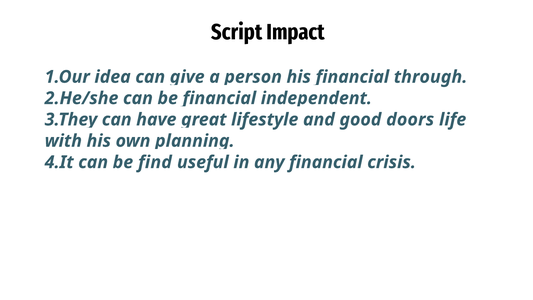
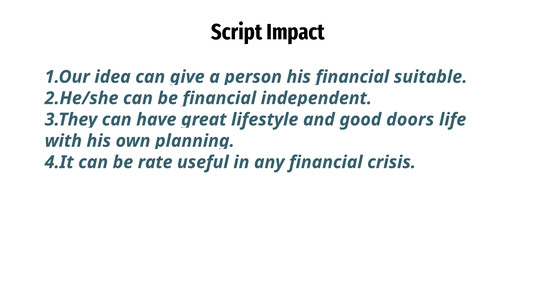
through: through -> suitable
find: find -> rate
